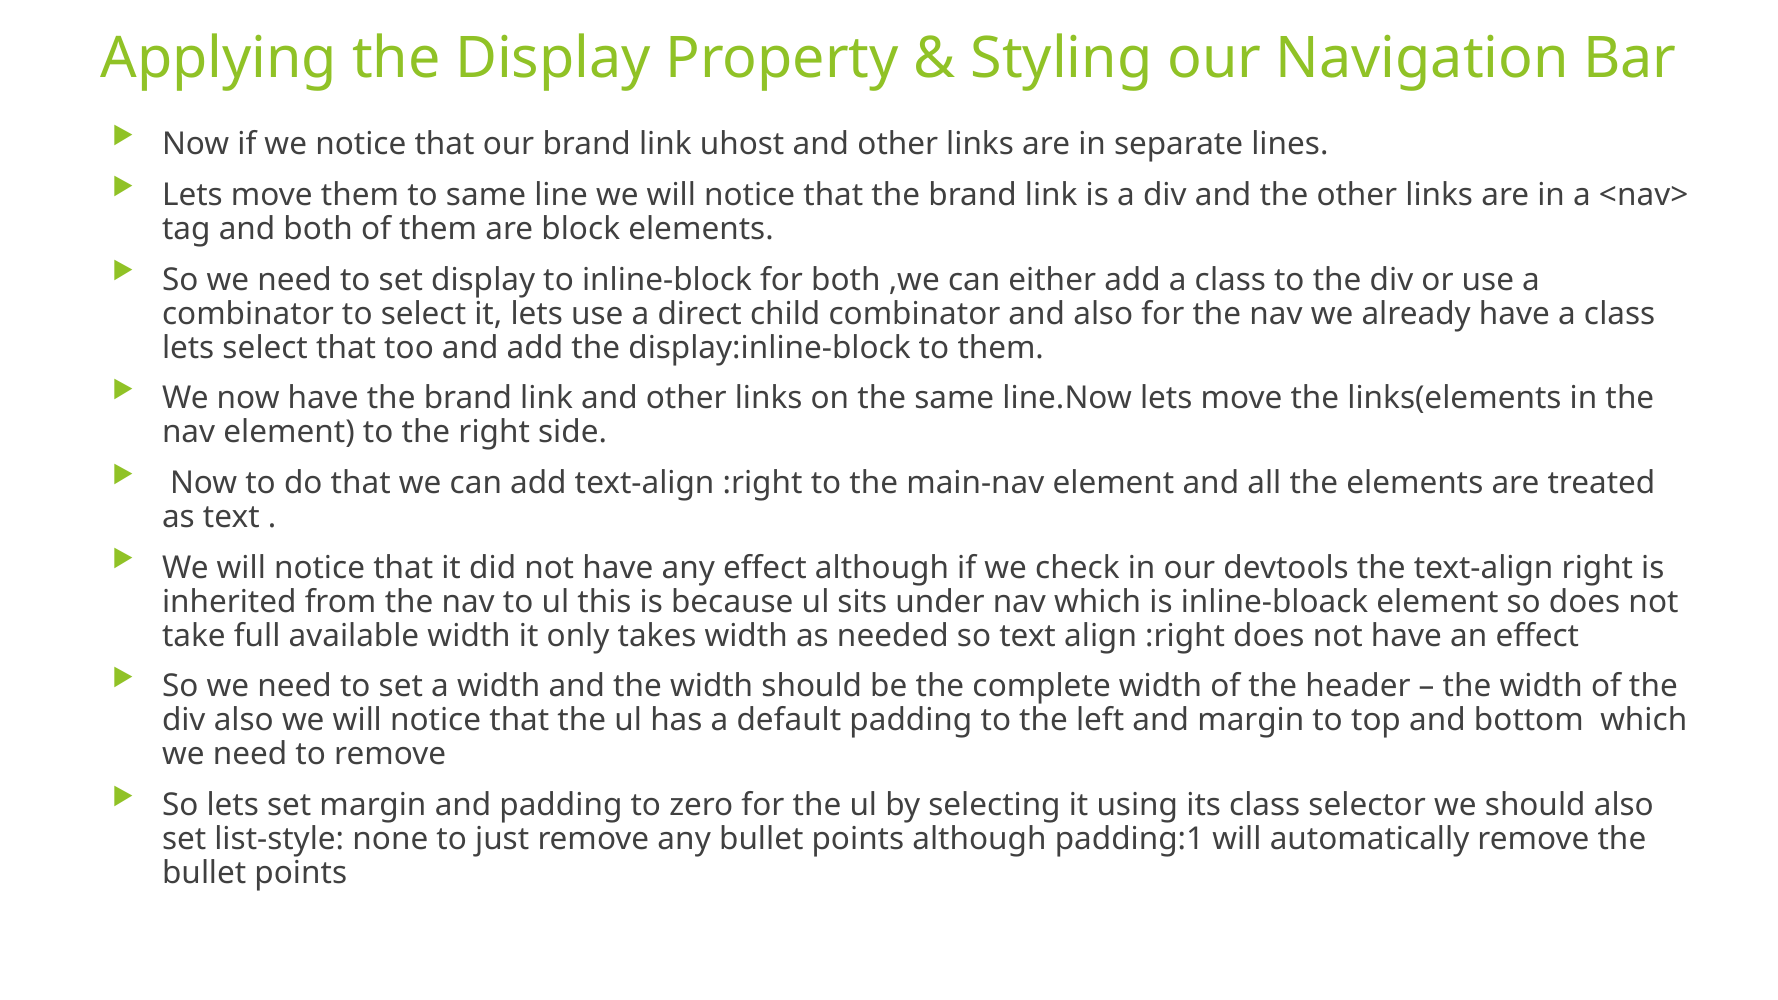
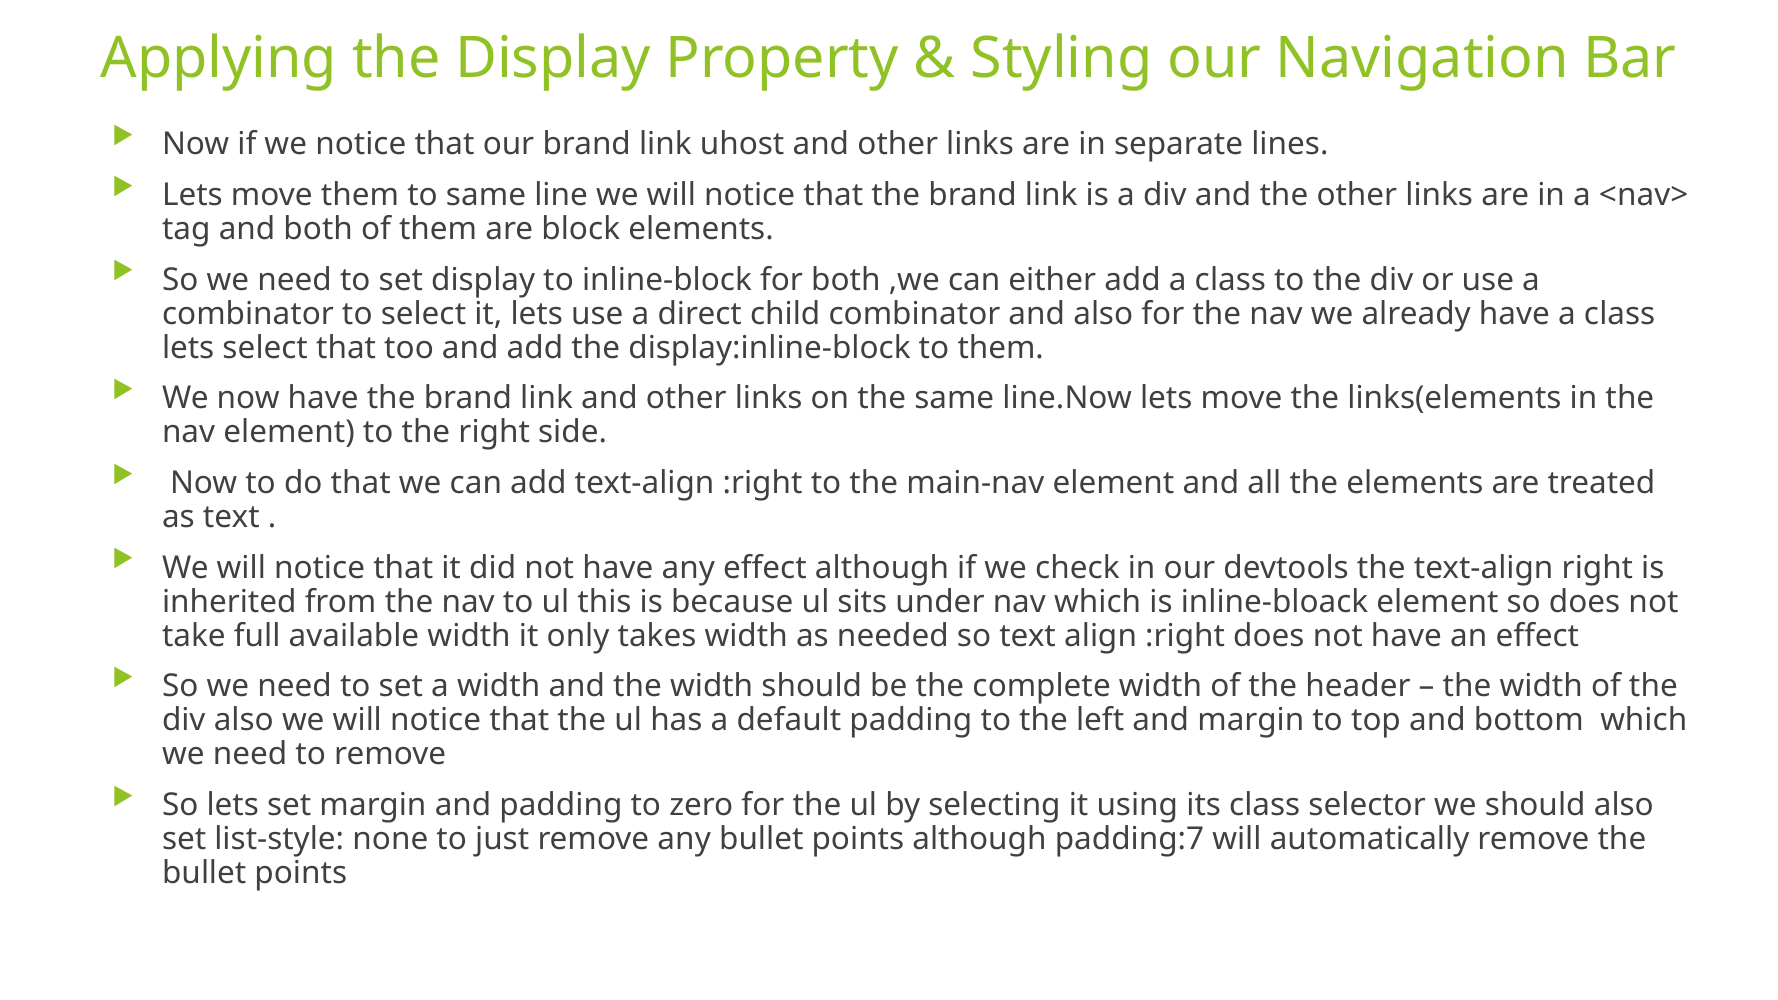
padding:1: padding:1 -> padding:7
